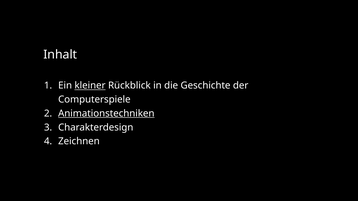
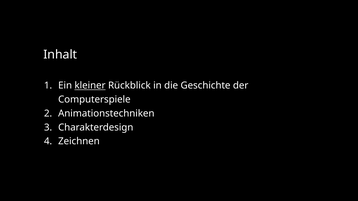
Animationstechniken underline: present -> none
